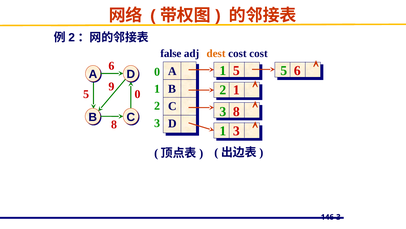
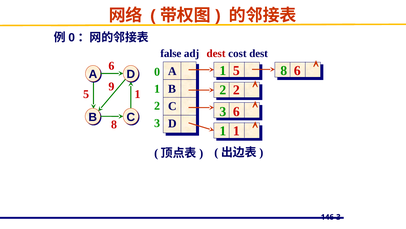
2 at (72, 38): 2 -> 0
dest at (216, 54) colour: orange -> red
cost cost: cost -> dest
5 5: 5 -> 8
2 1: 1 -> 2
5 0: 0 -> 1
3 8: 8 -> 6
3 at (236, 131): 3 -> 1
